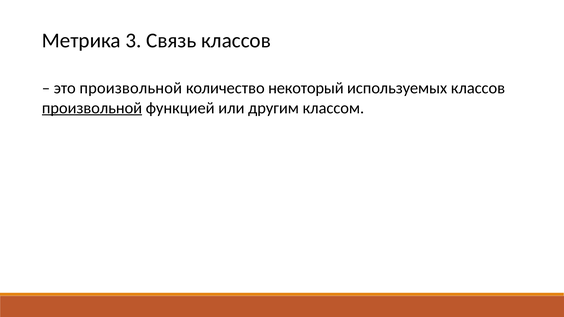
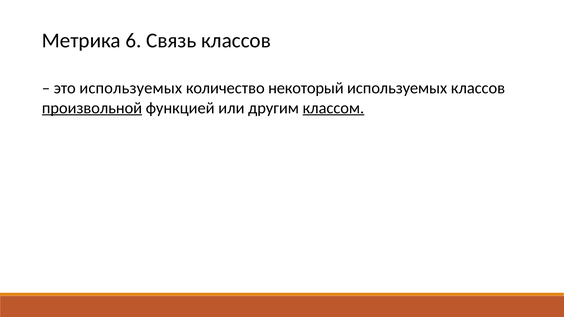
3: 3 -> 6
это произвольной: произвольной -> используемых
классом underline: none -> present
